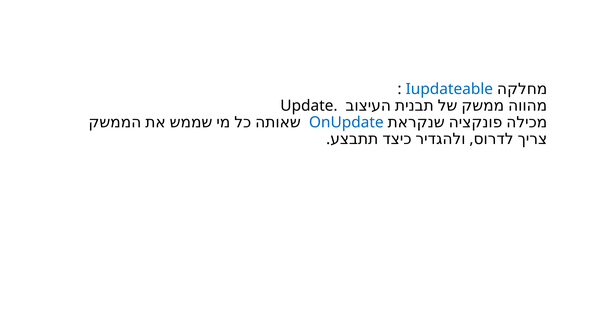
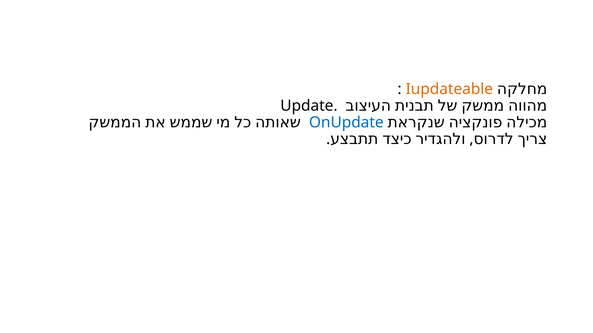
Iupdateable colour: blue -> orange
